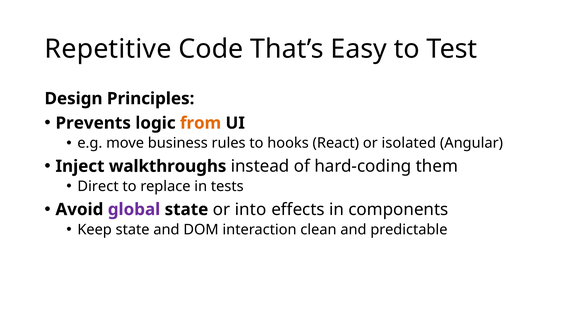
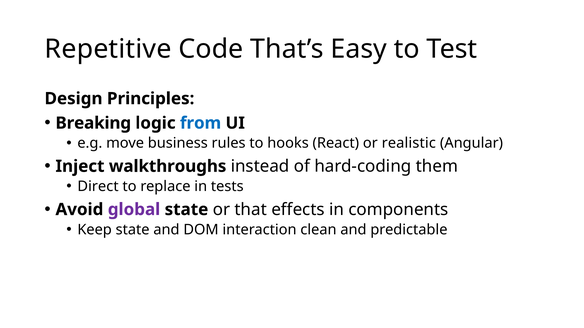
Prevents: Prevents -> Breaking
from colour: orange -> blue
isolated: isolated -> realistic
into: into -> that
